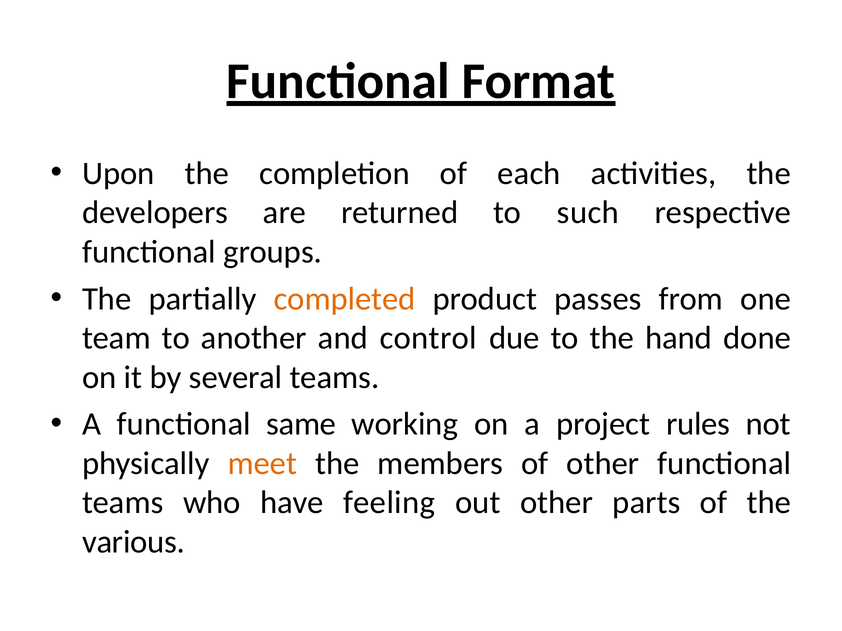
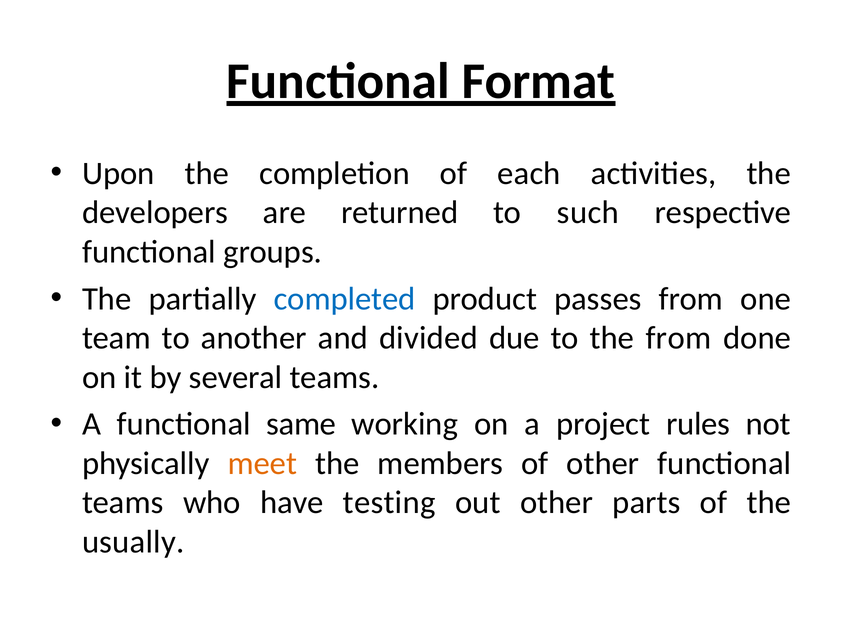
completed colour: orange -> blue
control: control -> divided
the hand: hand -> from
feeling: feeling -> testing
various: various -> usually
